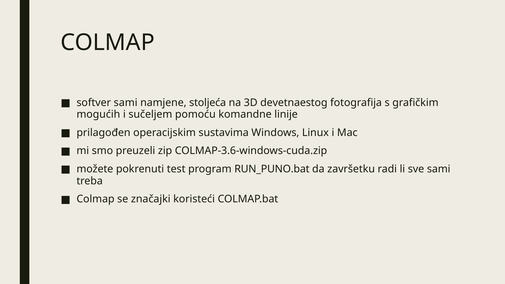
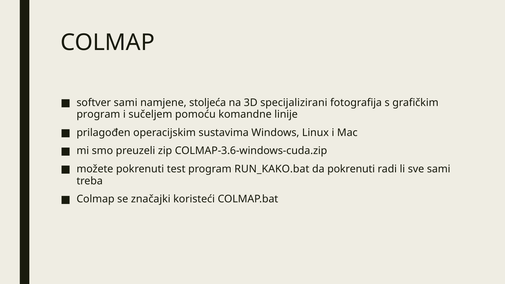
devetnaestog: devetnaestog -> specijalizirani
mogućih at (98, 114): mogućih -> program
RUN_PUNO.bat: RUN_PUNO.bat -> RUN_KAKO.bat
da završetku: završetku -> pokrenuti
